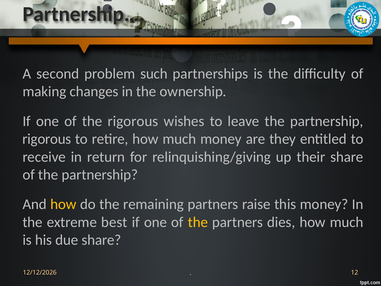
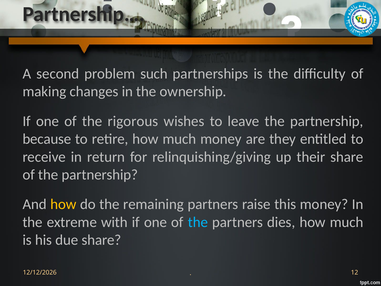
rigorous at (47, 139): rigorous -> because
best: best -> with
the at (198, 222) colour: yellow -> light blue
